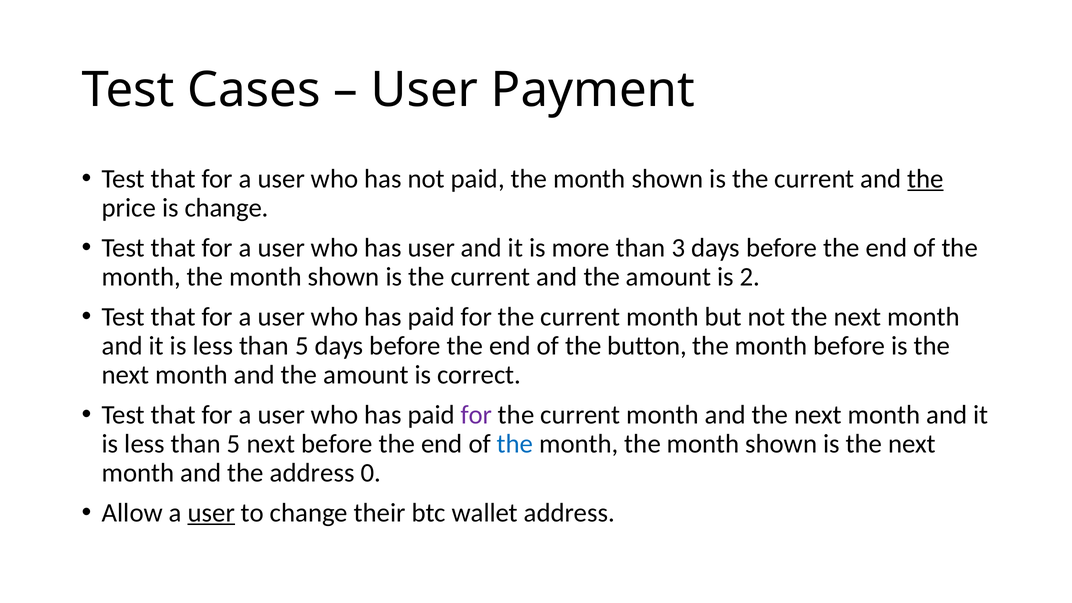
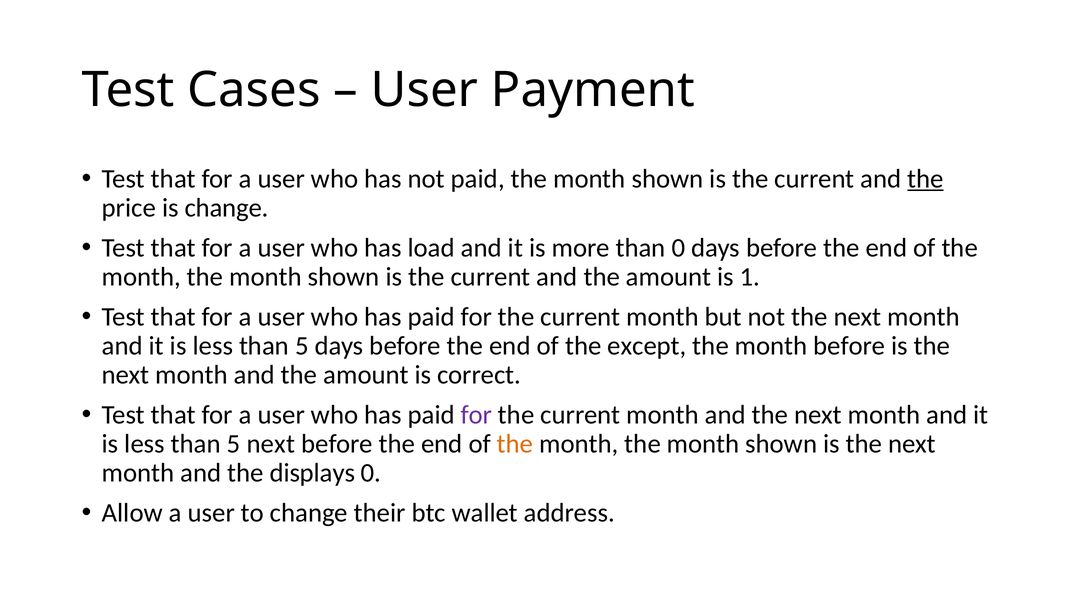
has user: user -> load
than 3: 3 -> 0
2: 2 -> 1
button: button -> except
the at (515, 444) colour: blue -> orange
the address: address -> displays
user at (211, 513) underline: present -> none
